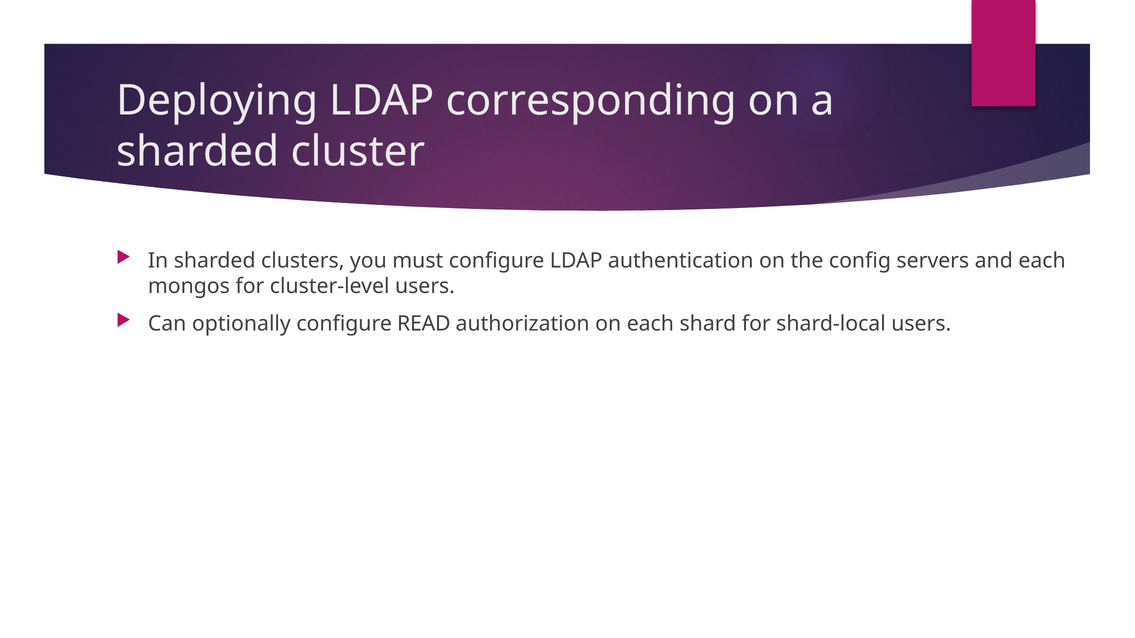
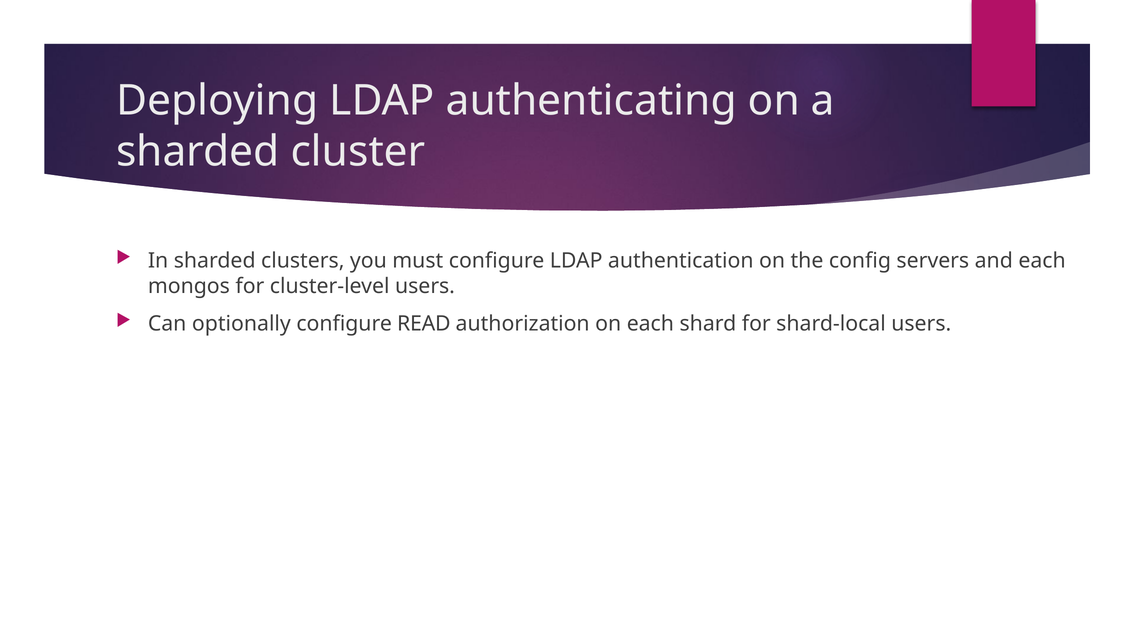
corresponding: corresponding -> authenticating
